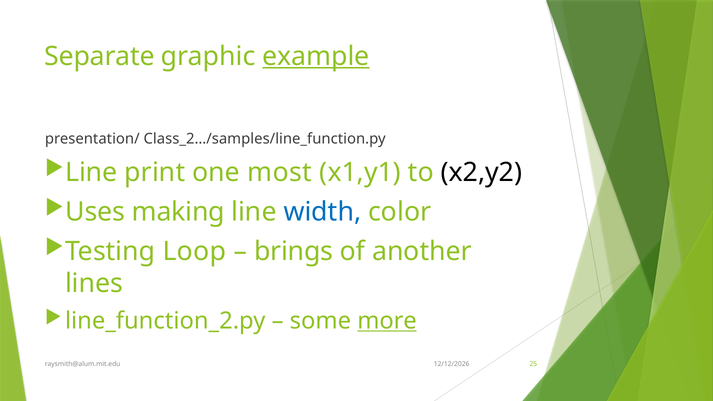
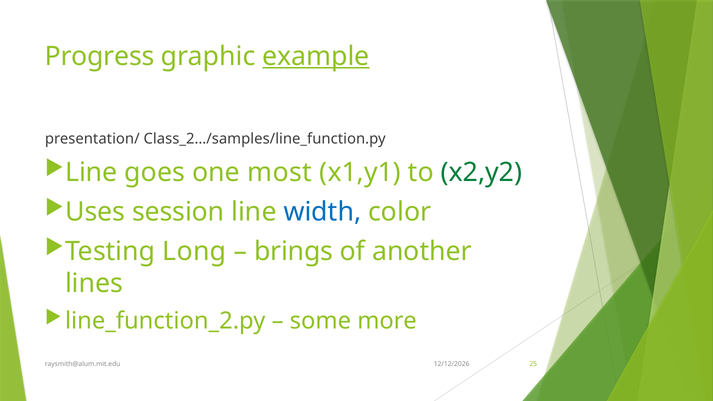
Separate: Separate -> Progress
print: print -> goes
x2,y2 colour: black -> green
making: making -> session
Loop: Loop -> Long
more underline: present -> none
